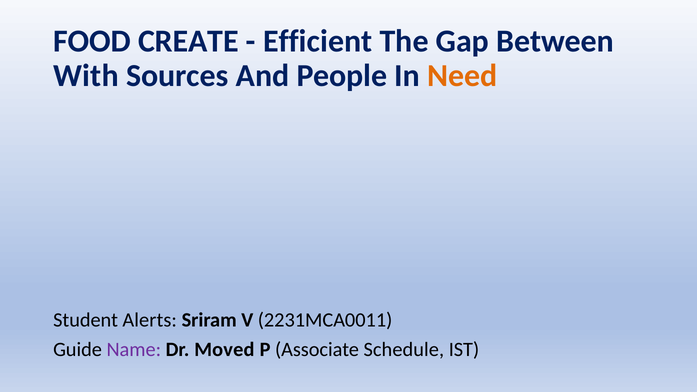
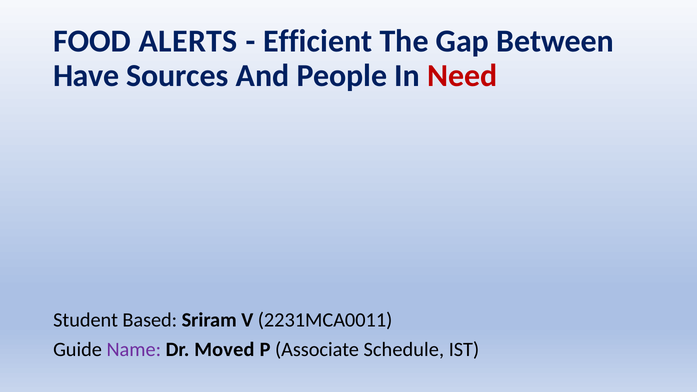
CREATE: CREATE -> ALERTS
With: With -> Have
Need colour: orange -> red
Alerts: Alerts -> Based
